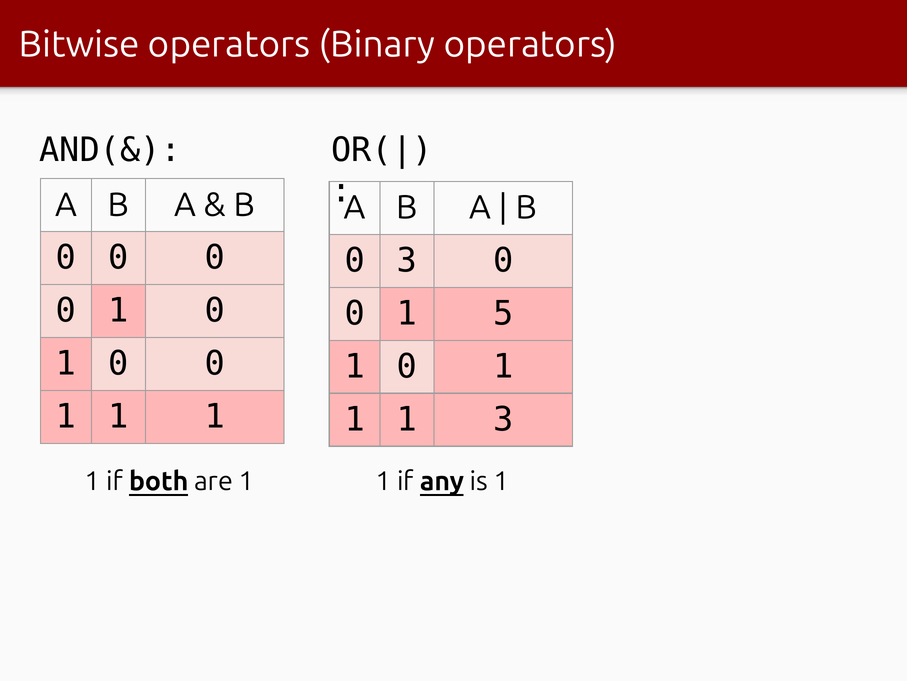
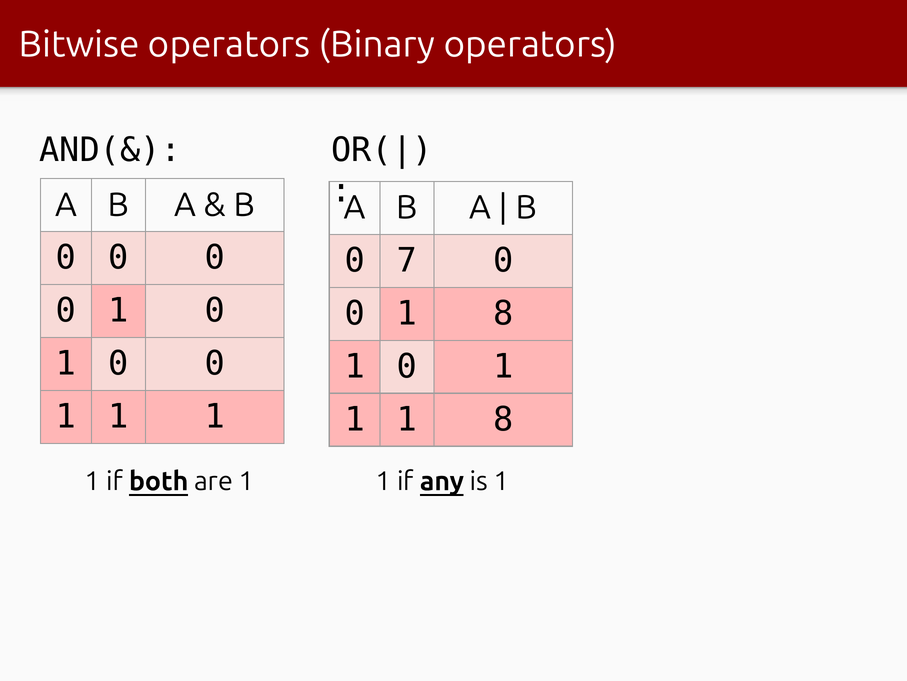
0 3: 3 -> 7
0 1 5: 5 -> 8
1 1 3: 3 -> 8
